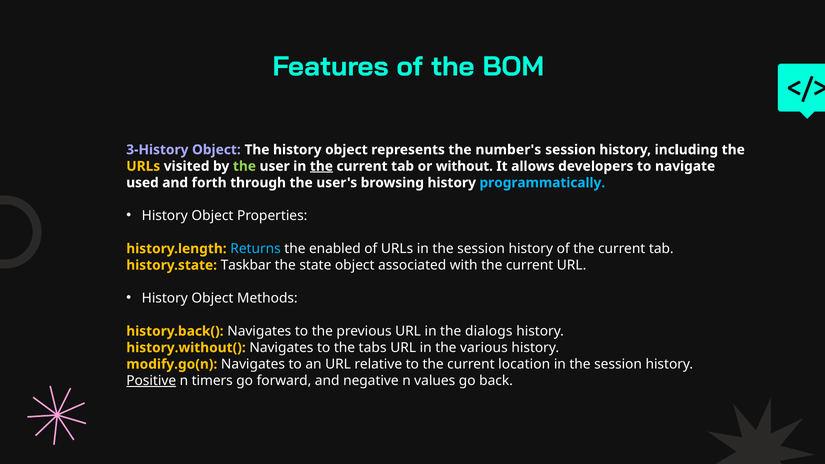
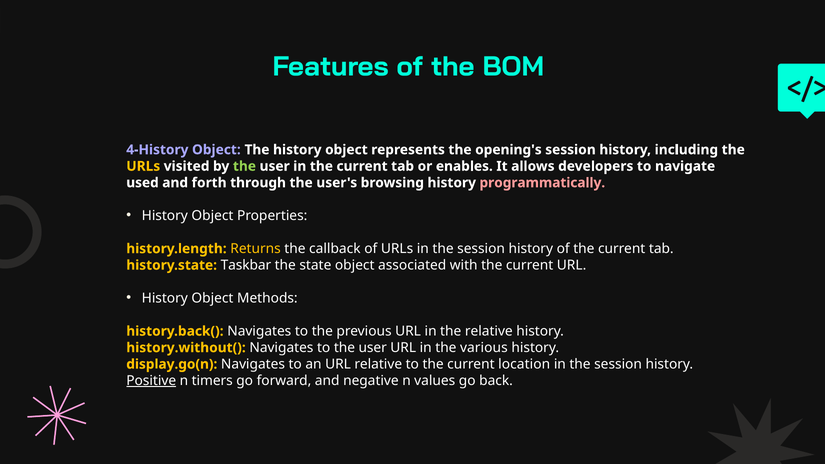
3-History: 3-History -> 4-History
number's: number's -> opening's
the at (321, 166) underline: present -> none
without: without -> enables
programmatically colour: light blue -> pink
Returns colour: light blue -> yellow
enabled: enabled -> callback
the dialogs: dialogs -> relative
to the tabs: tabs -> user
modify.go(n: modify.go(n -> display.go(n
